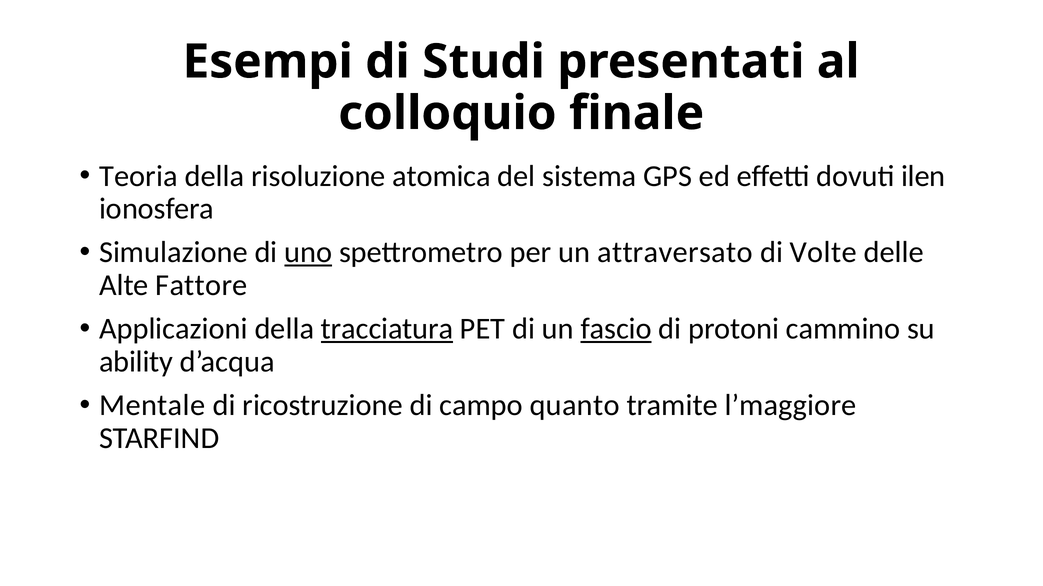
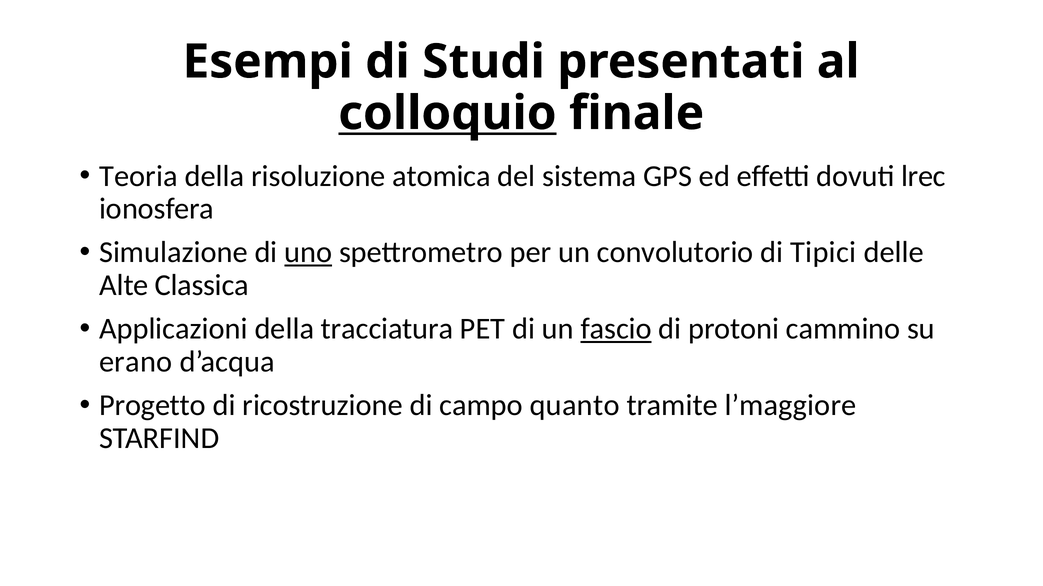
colloquio underline: none -> present
ilen: ilen -> lrec
attraversato: attraversato -> convolutorio
Volte: Volte -> Tipici
Fattore: Fattore -> Classica
tracciatura underline: present -> none
ability: ability -> erano
Mentale: Mentale -> Progetto
